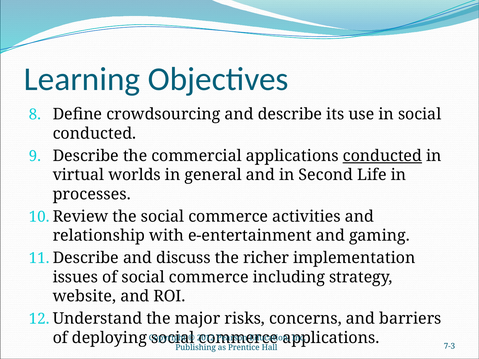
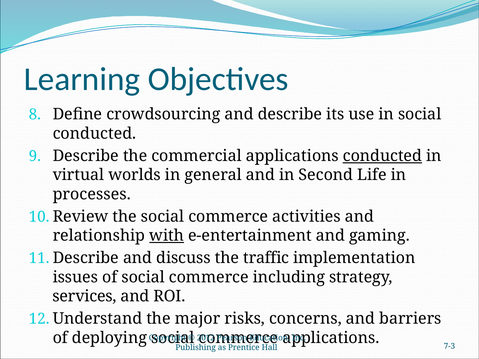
with underline: none -> present
richer: richer -> traffic
website: website -> services
